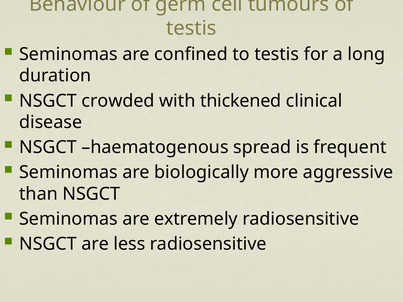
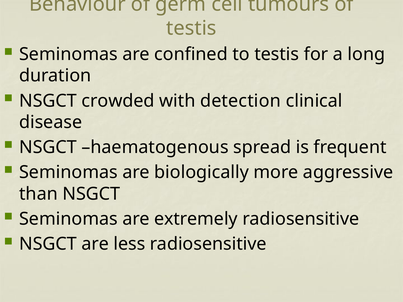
thickened: thickened -> detection
